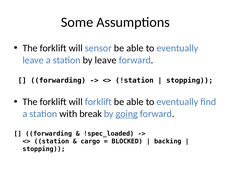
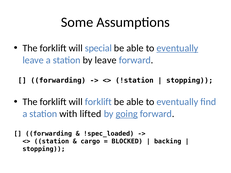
sensor: sensor -> special
eventually at (177, 48) underline: none -> present
break: break -> lifted
